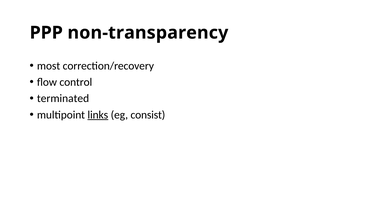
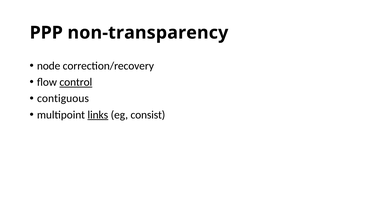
most: most -> node
control underline: none -> present
terminated: terminated -> contiguous
